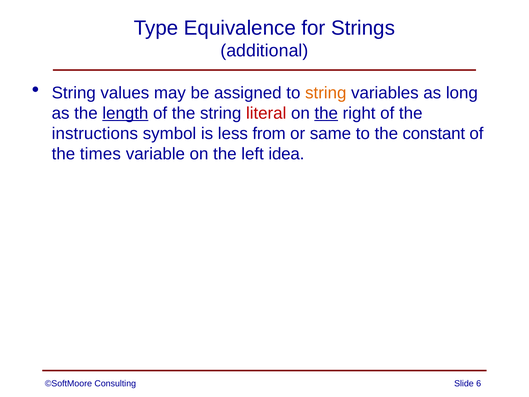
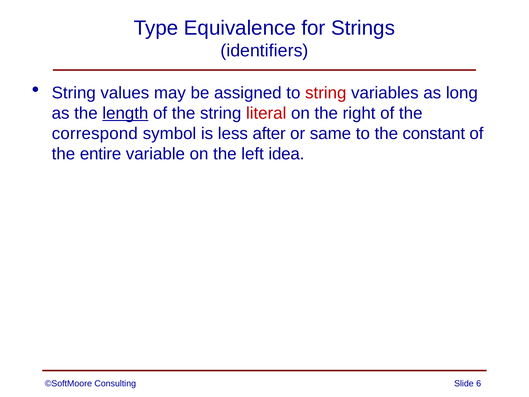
additional: additional -> identifiers
string at (326, 93) colour: orange -> red
the at (326, 113) underline: present -> none
instructions: instructions -> correspond
from: from -> after
times: times -> entire
